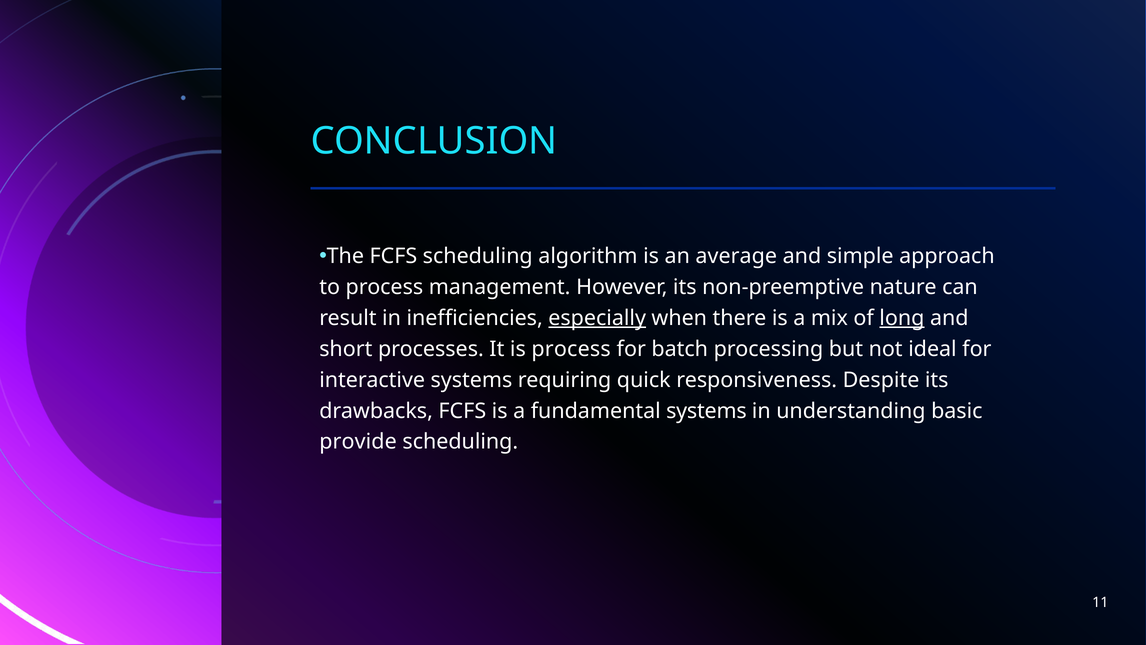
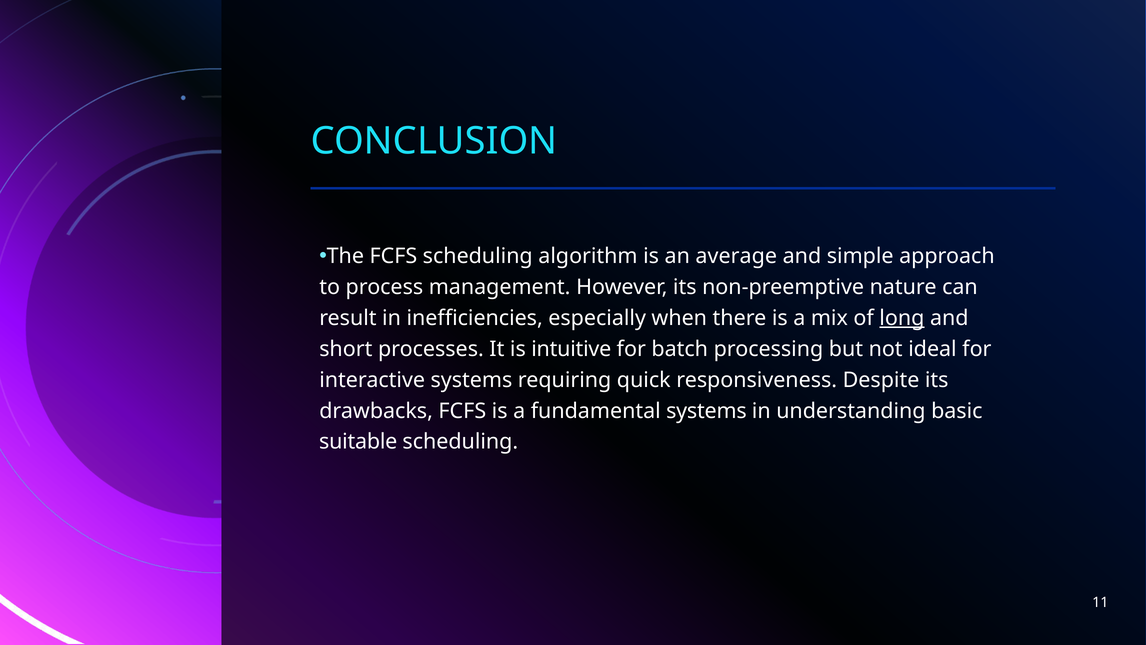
especially underline: present -> none
is process: process -> intuitive
provide: provide -> suitable
